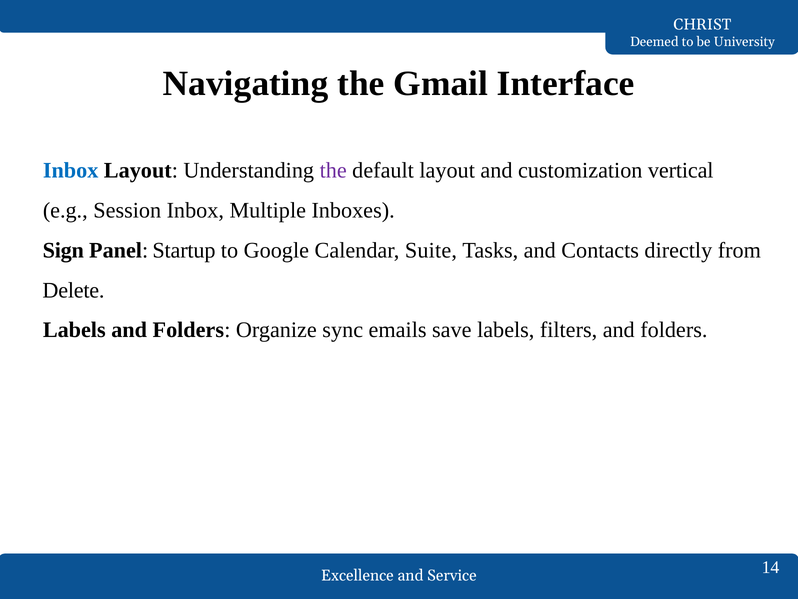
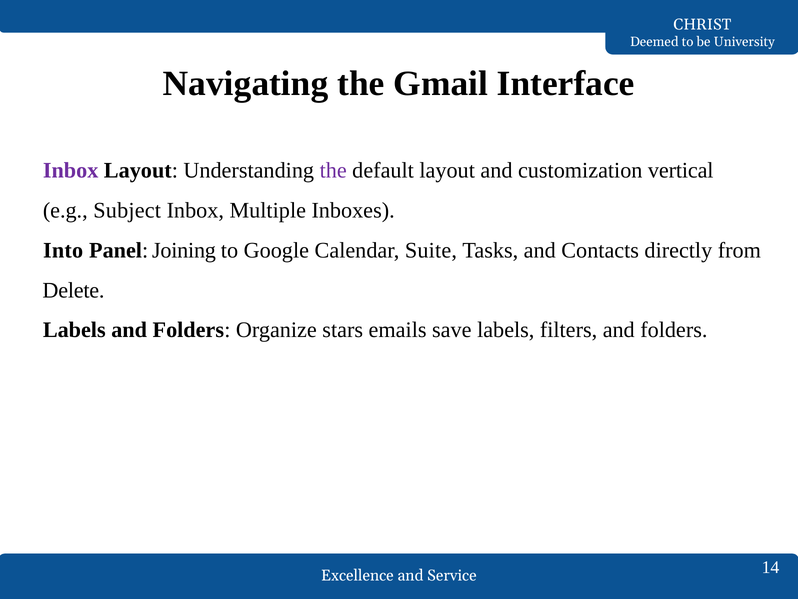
Inbox at (71, 170) colour: blue -> purple
Session: Session -> Subject
Sign: Sign -> Into
Startup: Startup -> Joining
sync: sync -> stars
